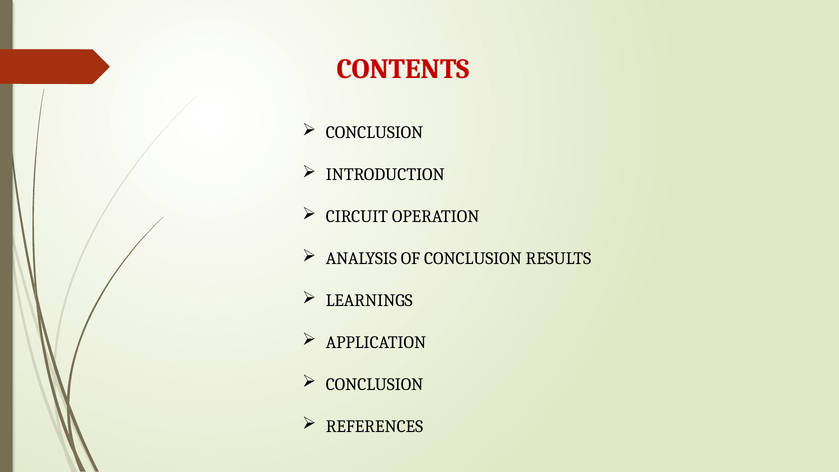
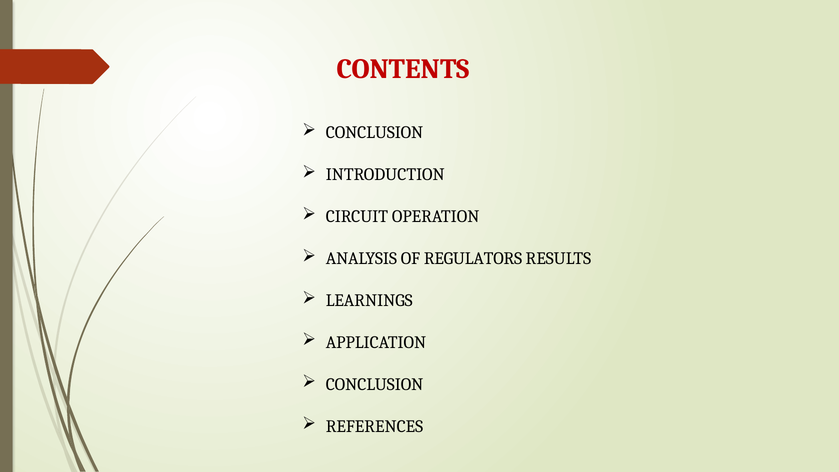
OF CONCLUSION: CONCLUSION -> REGULATORS
